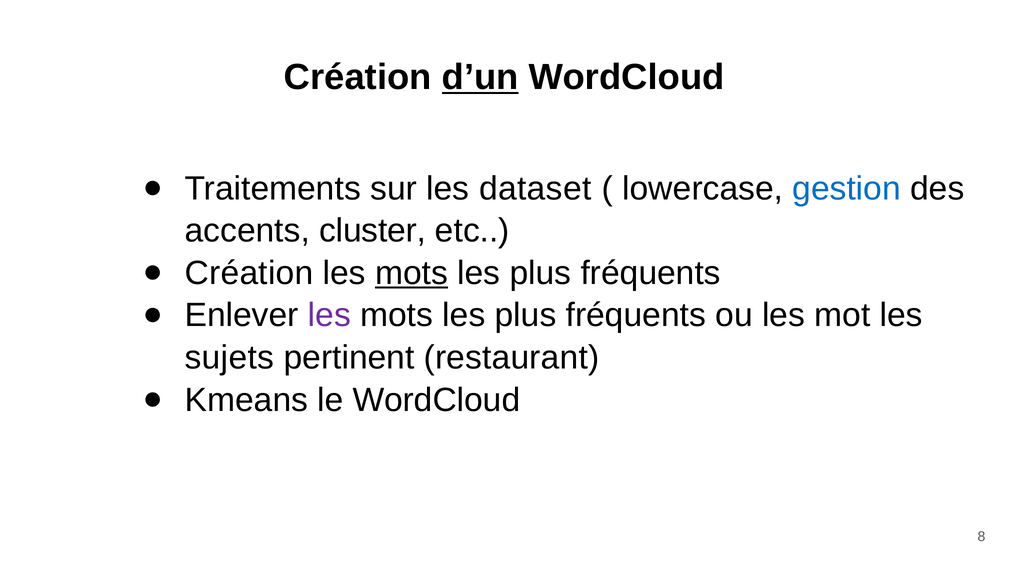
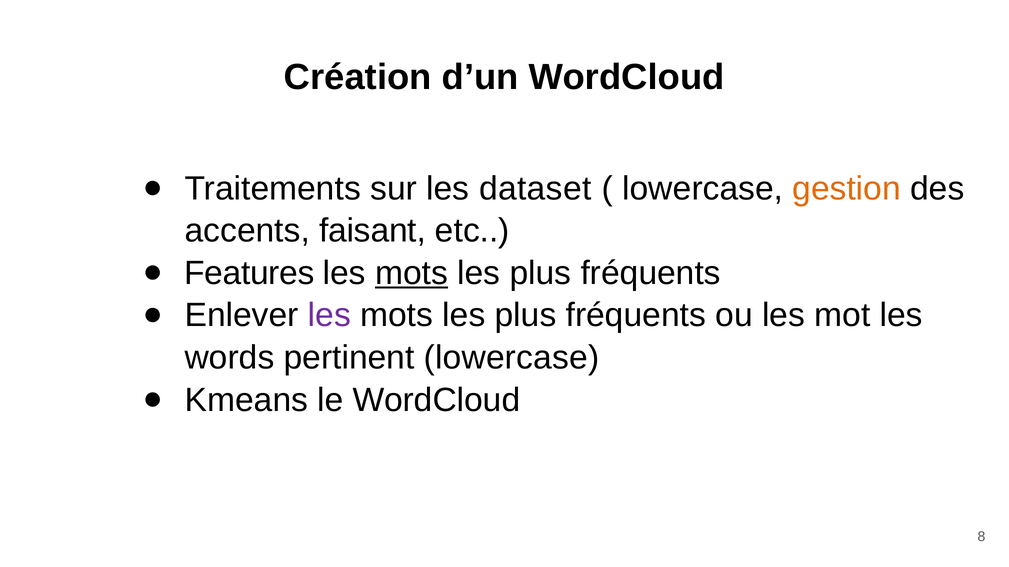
d’un underline: present -> none
gestion colour: blue -> orange
cluster: cluster -> faisant
Création at (249, 273): Création -> Features
sujets: sujets -> words
pertinent restaurant: restaurant -> lowercase
